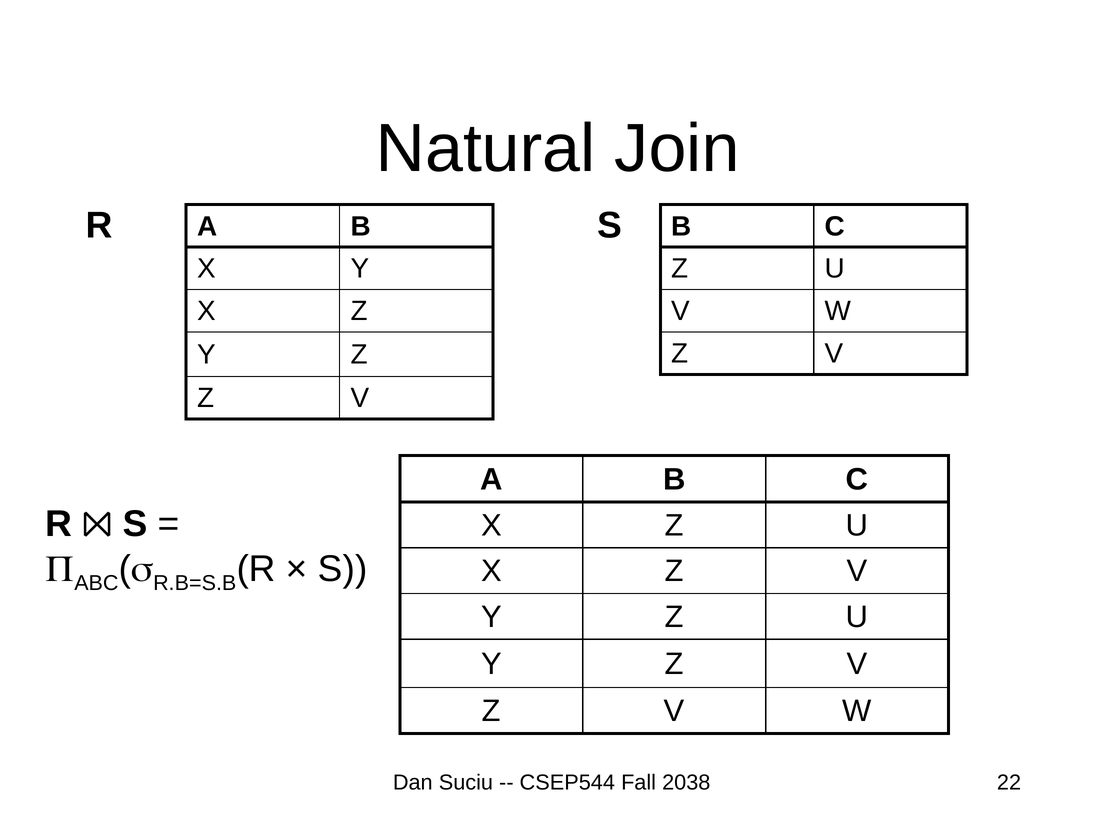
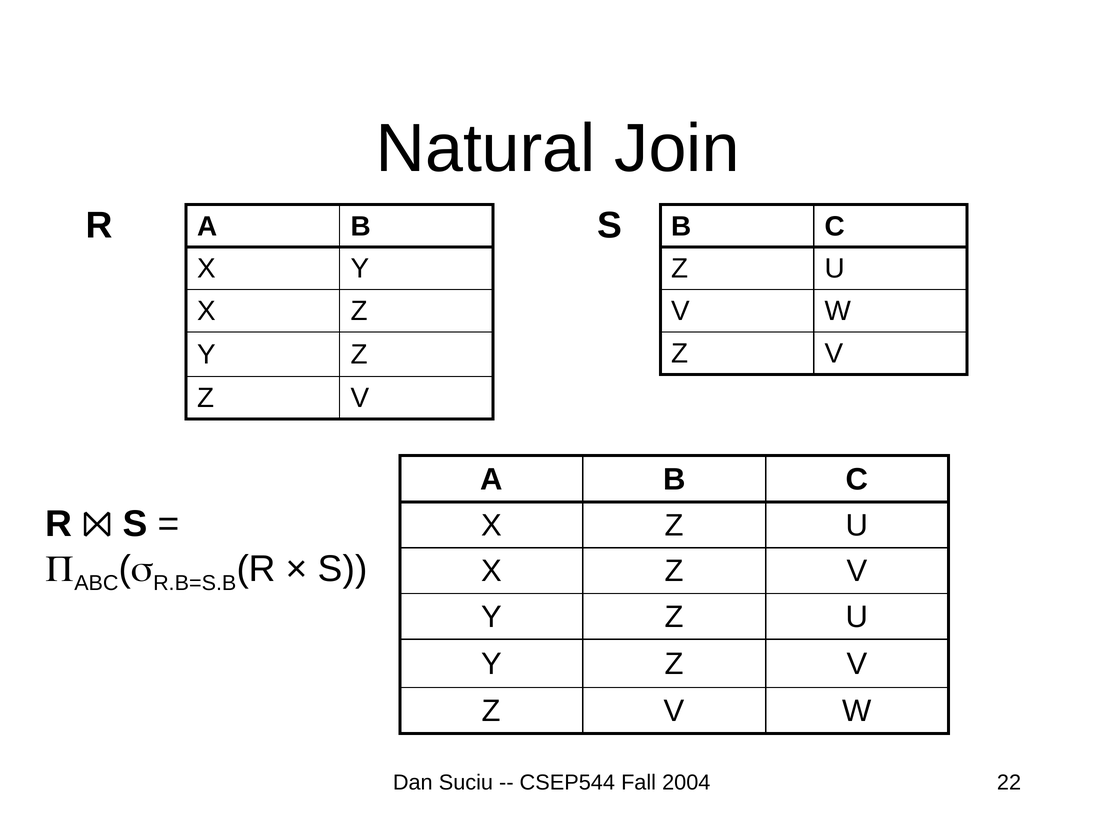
2038: 2038 -> 2004
